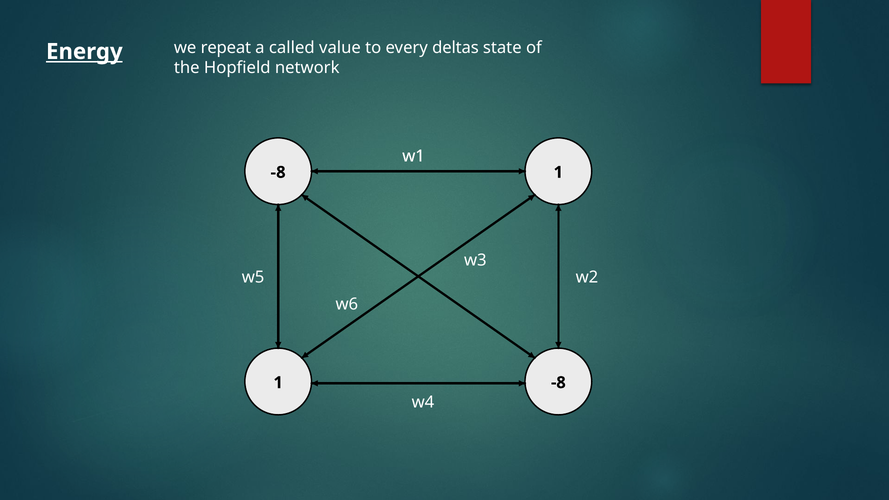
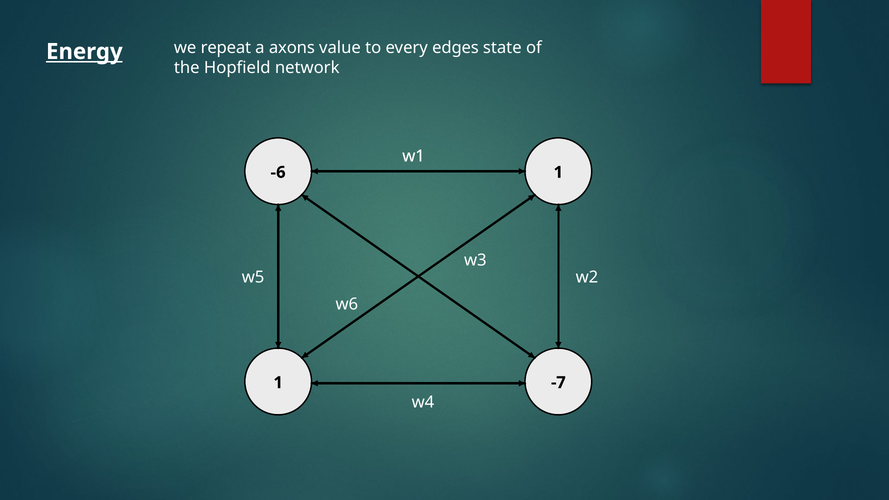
called: called -> axons
deltas: deltas -> edges
-8 at (278, 172): -8 -> -6
-8 at (558, 383): -8 -> -7
